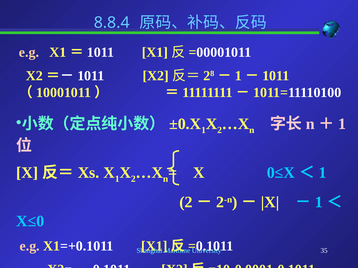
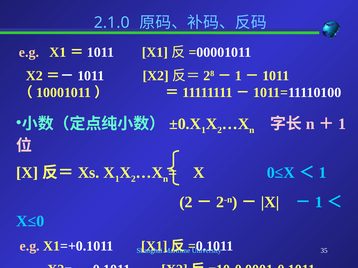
8.8.4: 8.8.4 -> 2.1.0
